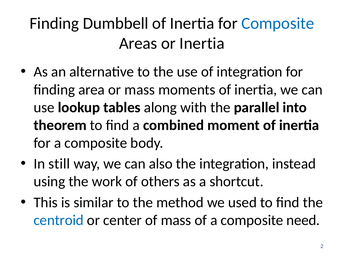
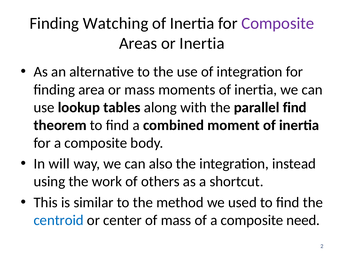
Dumbbell: Dumbbell -> Watching
Composite at (278, 23) colour: blue -> purple
parallel into: into -> find
still: still -> will
